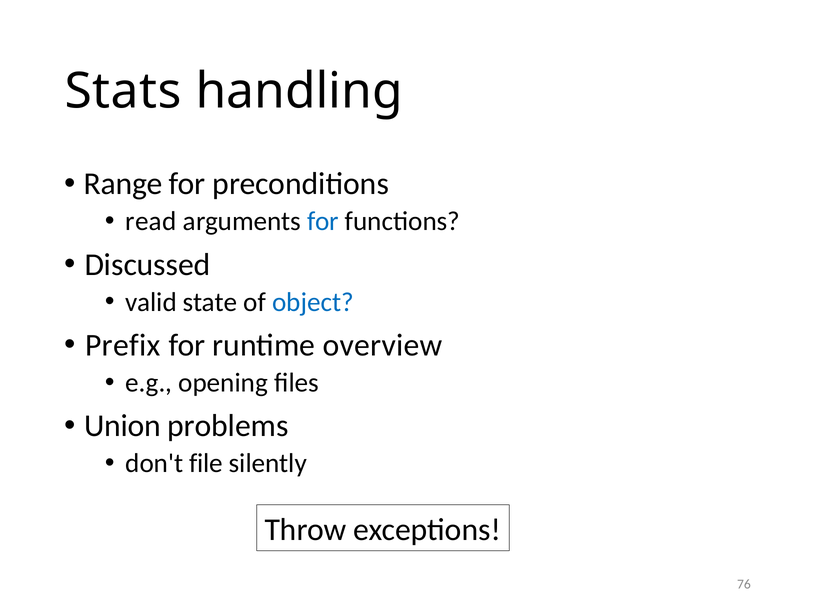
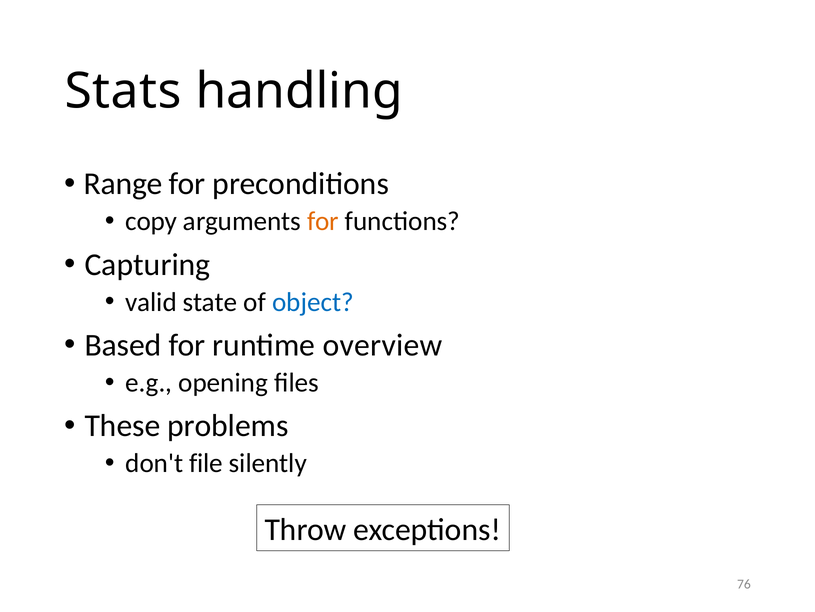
read: read -> copy
for at (323, 221) colour: blue -> orange
Discussed: Discussed -> Capturing
Prefix: Prefix -> Based
Union: Union -> These
